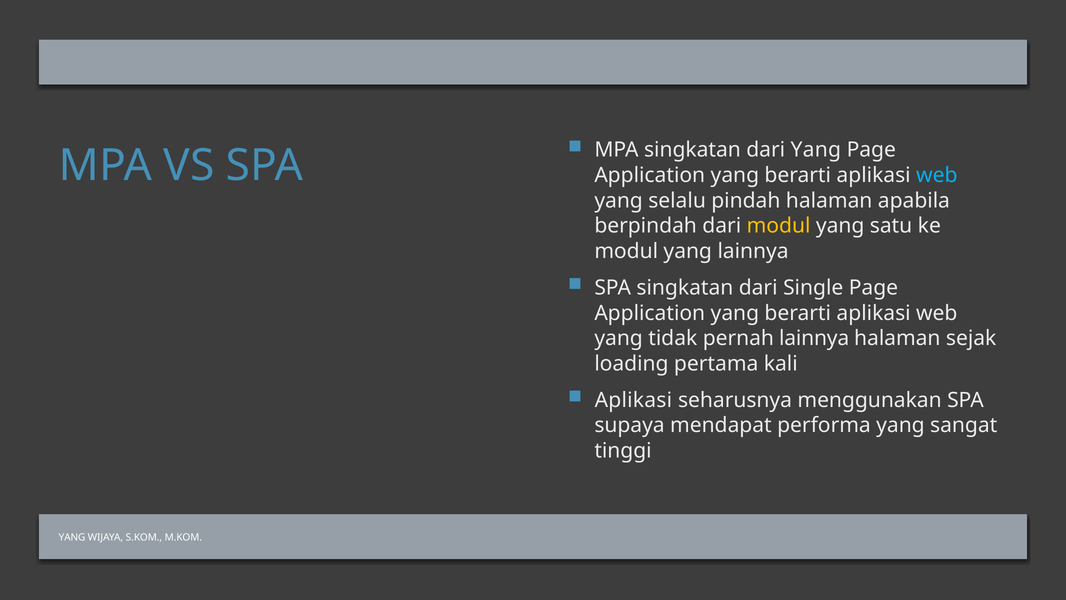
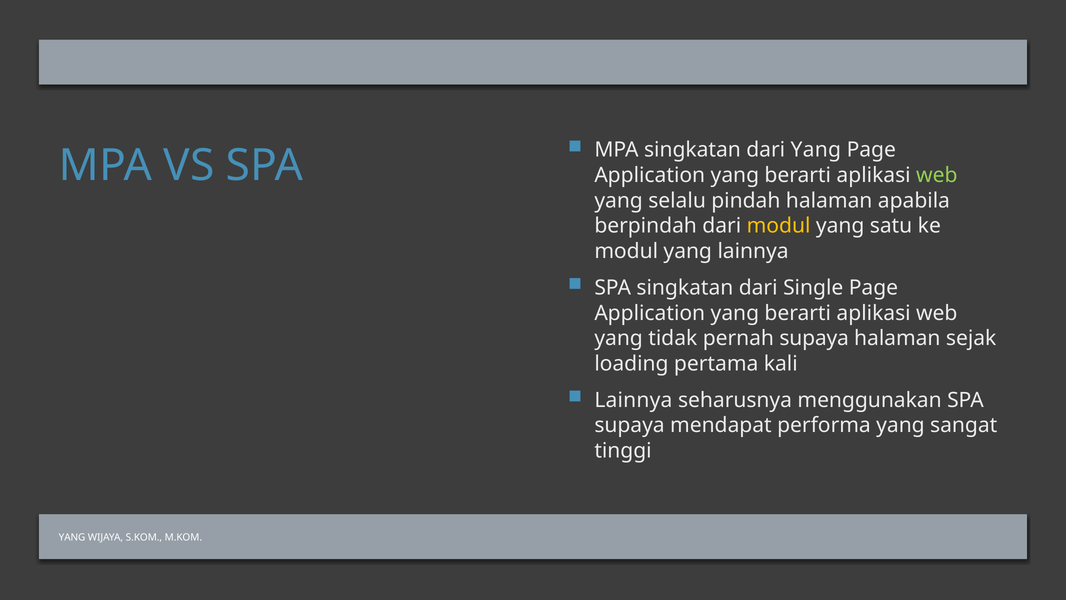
web at (937, 175) colour: light blue -> light green
pernah lainnya: lainnya -> supaya
Aplikasi at (633, 400): Aplikasi -> Lainnya
